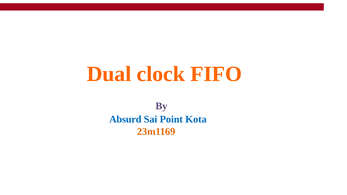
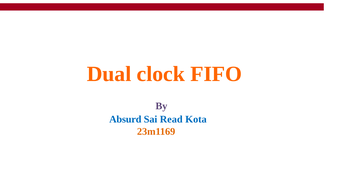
Point: Point -> Read
